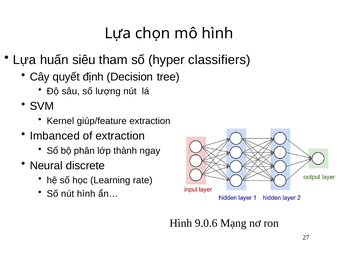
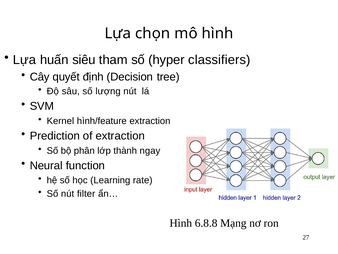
giúp/feature: giúp/feature -> hình/feature
Imbanced: Imbanced -> Prediction
discrete: discrete -> function
nút hình: hình -> filter
9.0.6: 9.0.6 -> 6.8.8
